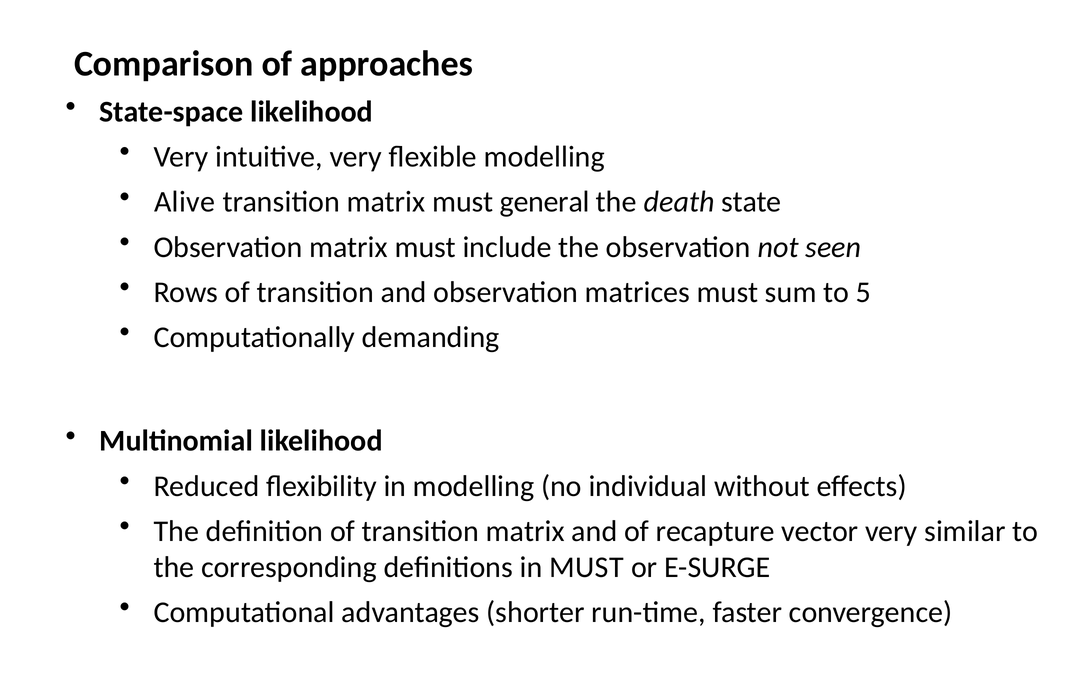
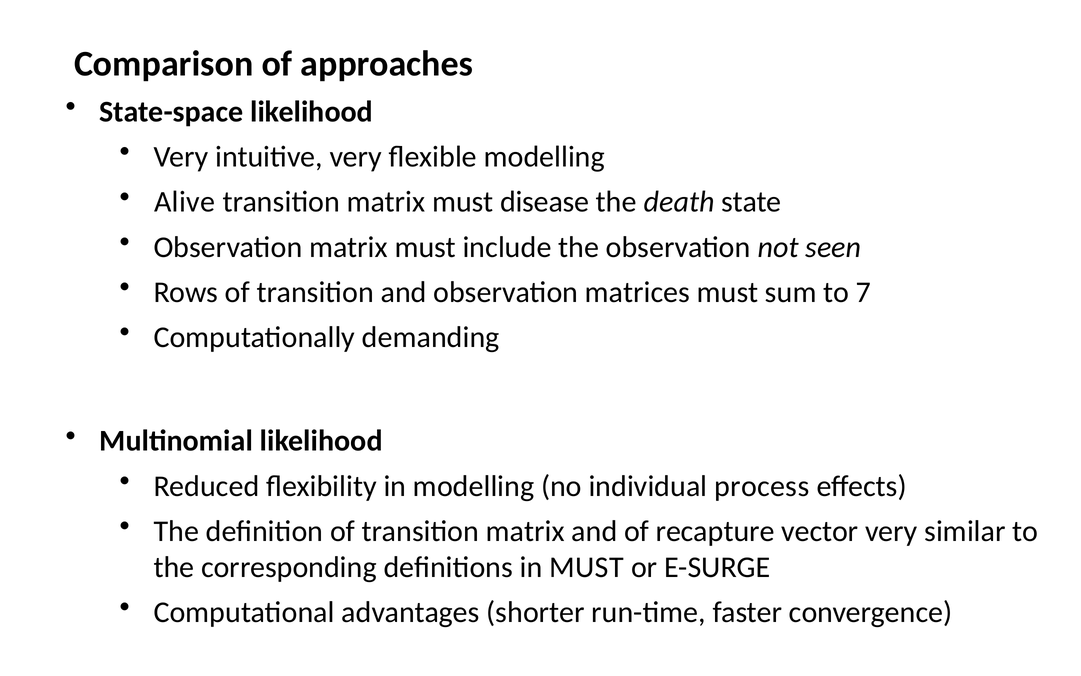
general: general -> disease
5: 5 -> 7
without: without -> process
